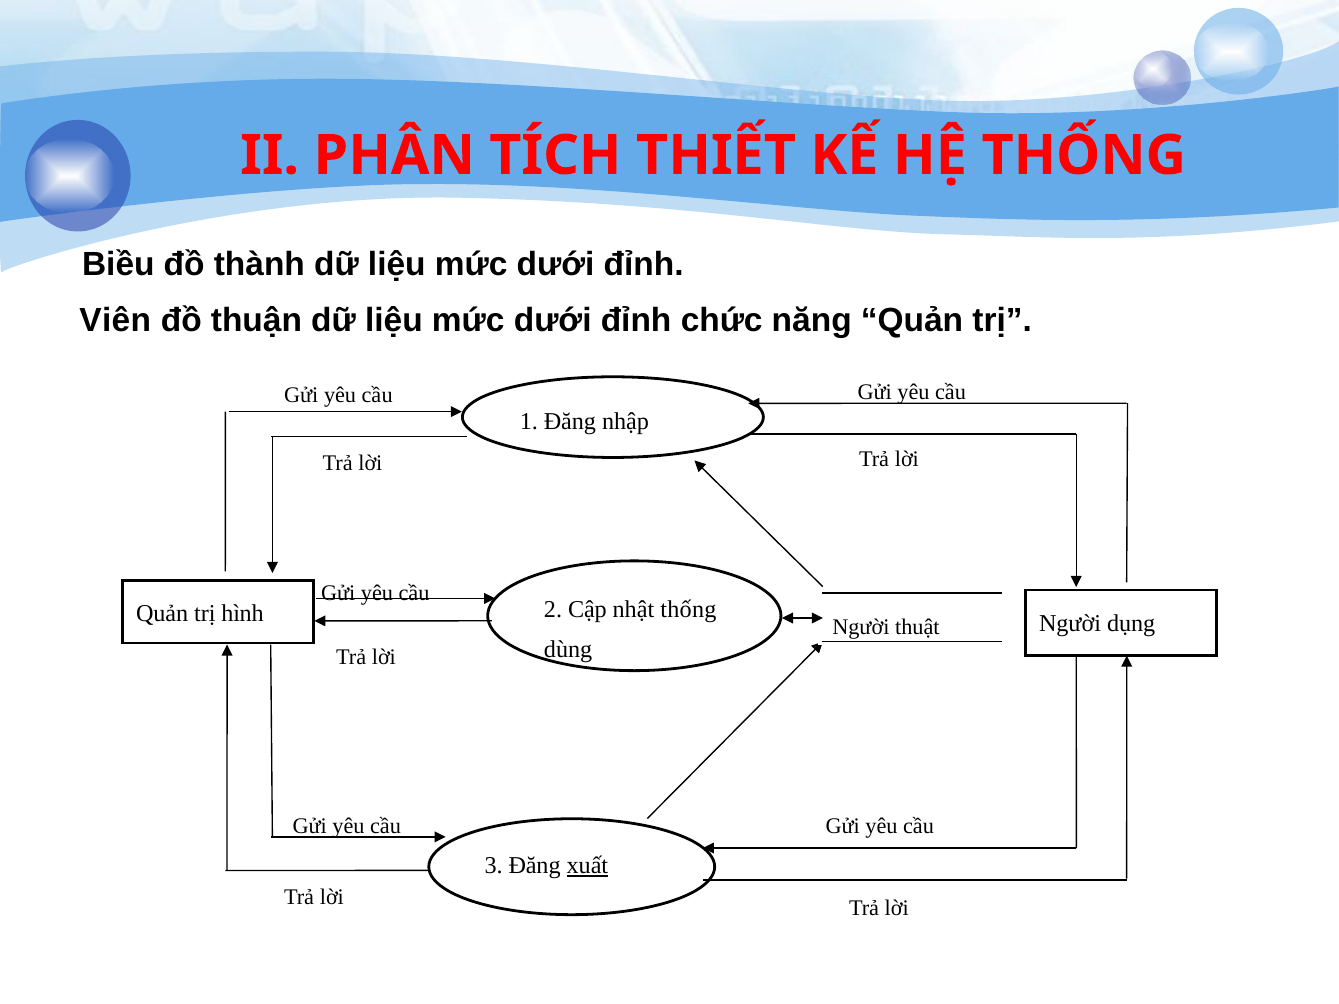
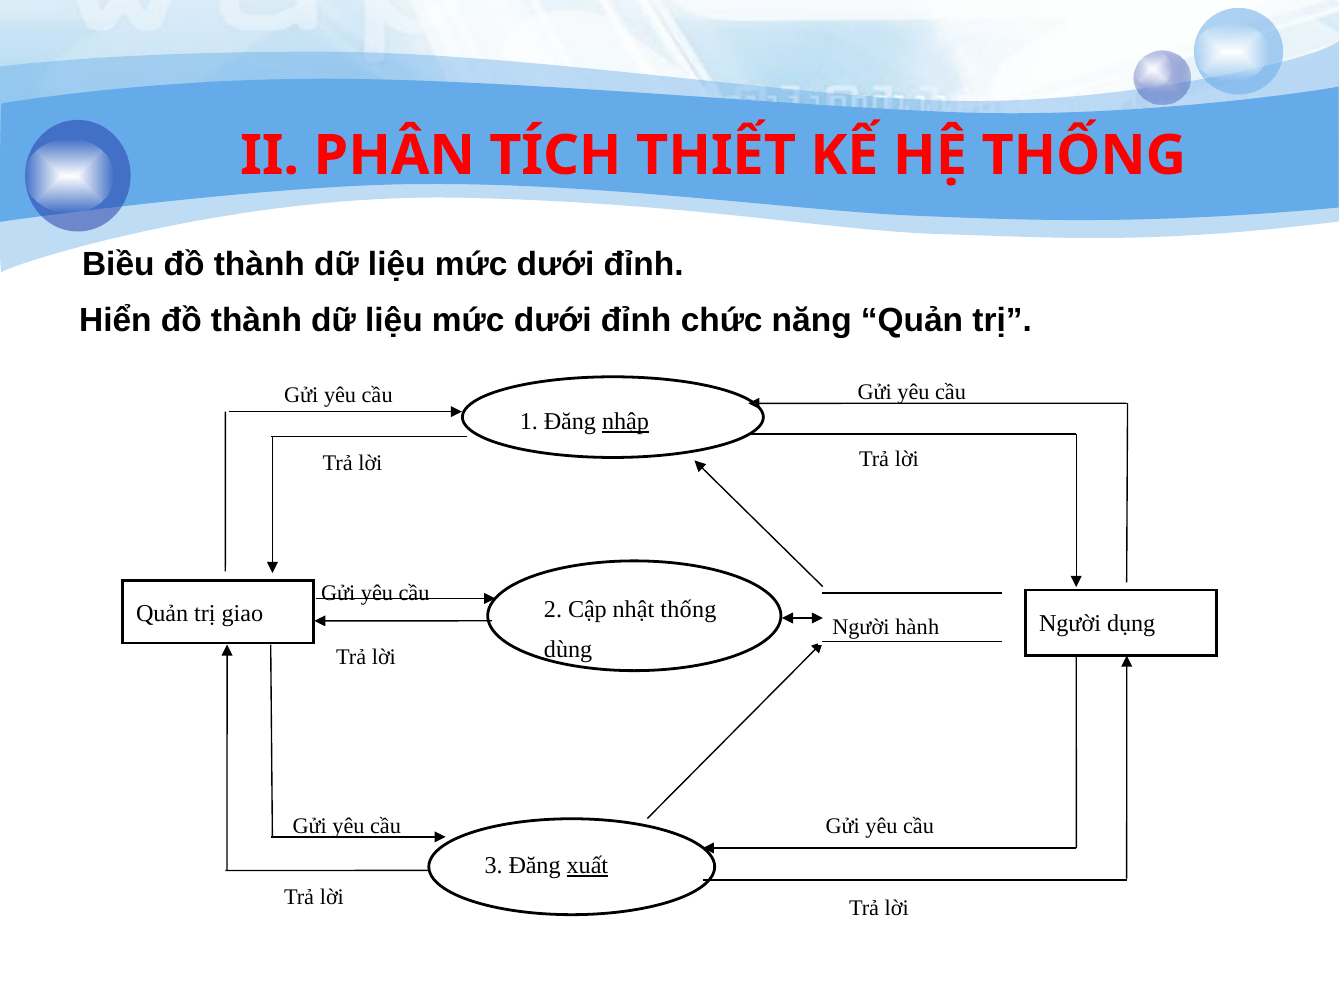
Viên: Viên -> Hiển
thuận at (256, 320): thuận -> thành
nhập underline: none -> present
hình: hình -> giao
thuật: thuật -> hành
